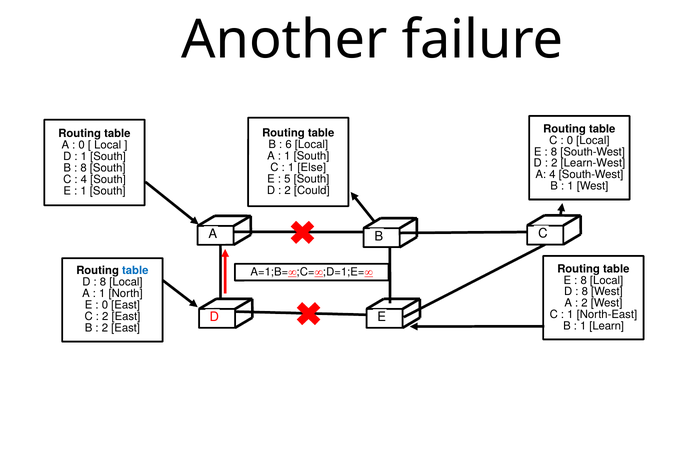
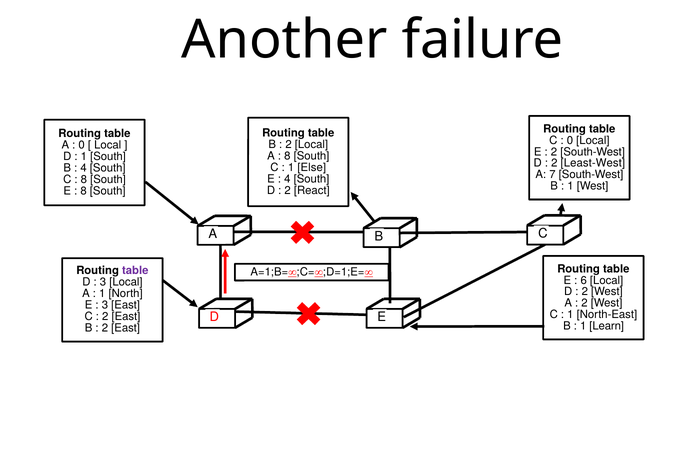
6 at (289, 145): 6 -> 2
8 at (554, 152): 8 -> 2
1 at (287, 156): 1 -> 8
Learn-West: Learn-West -> Least-West
8 at (84, 168): 8 -> 4
A 4: 4 -> 7
5 at (287, 179): 5 -> 4
4 at (84, 179): 4 -> 8
Could: Could -> React
1 at (84, 191): 1 -> 8
table at (135, 271) colour: blue -> purple
8 at (584, 280): 8 -> 6
8 at (103, 282): 8 -> 3
8 at (585, 292): 8 -> 2
0 at (105, 305): 0 -> 3
